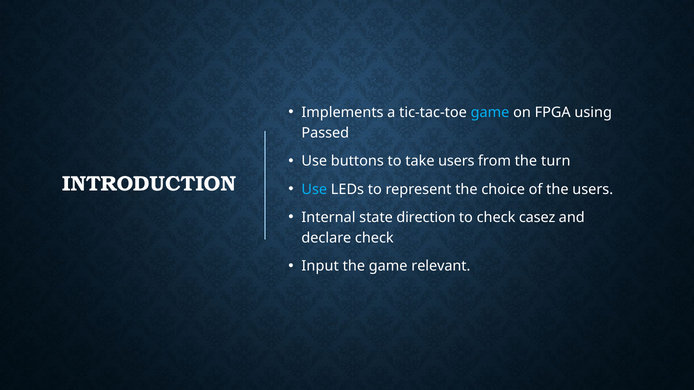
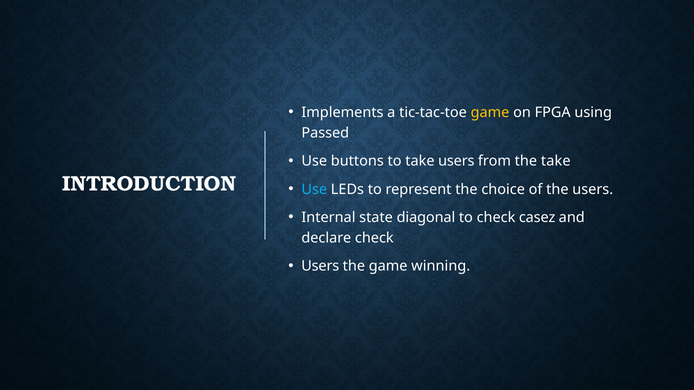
game at (490, 112) colour: light blue -> yellow
the turn: turn -> take
direction: direction -> diagonal
Input at (320, 266): Input -> Users
relevant: relevant -> winning
